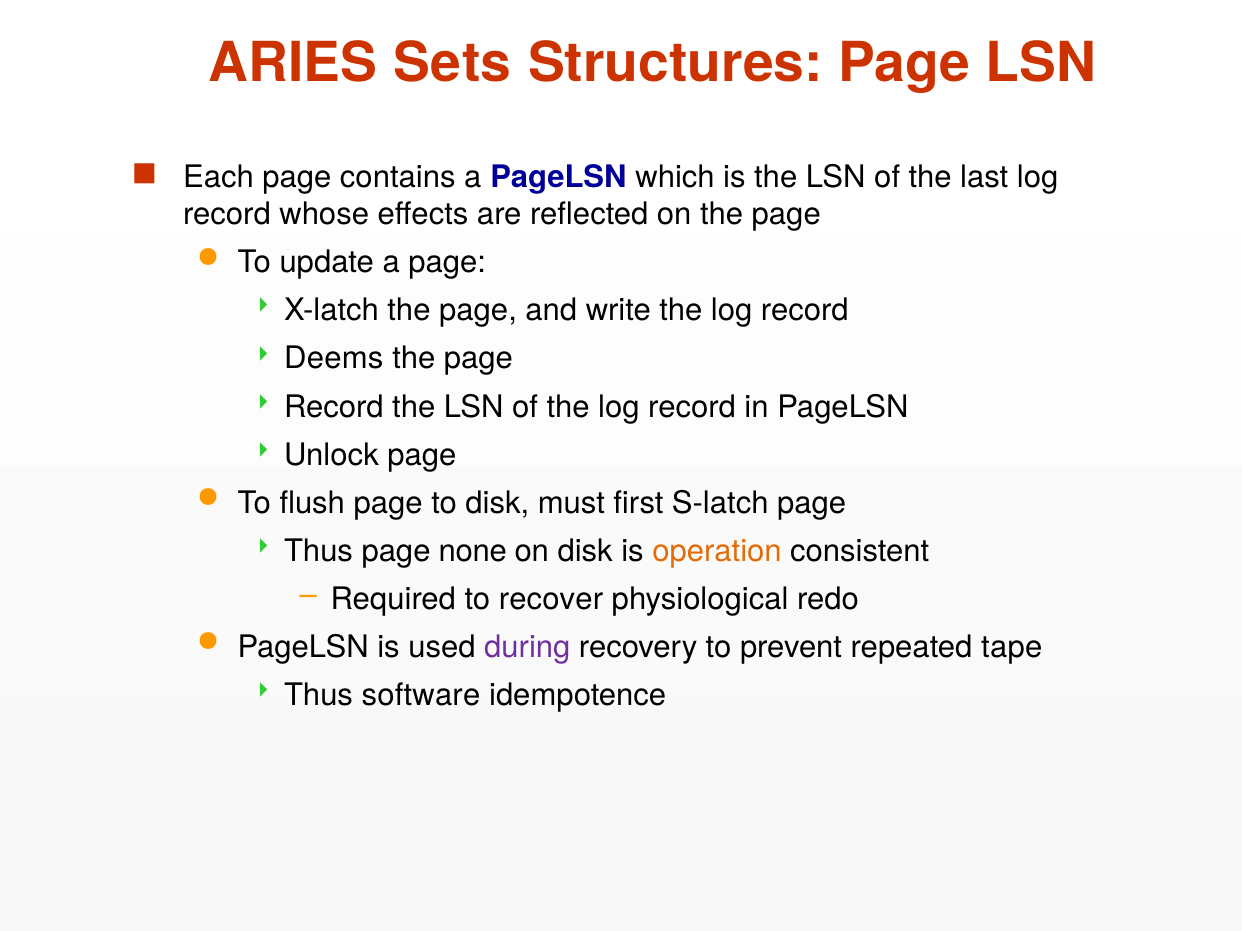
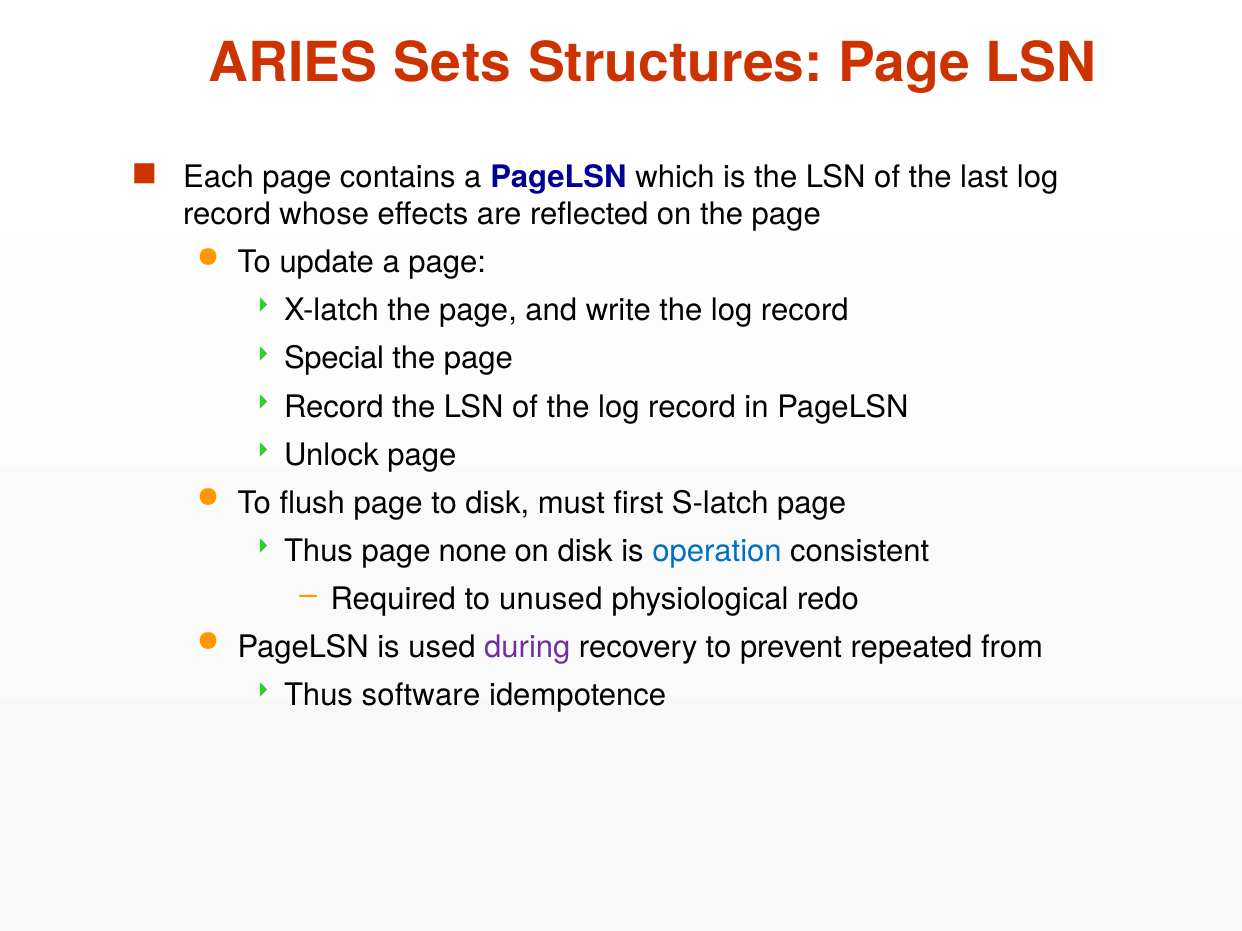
Deems: Deems -> Special
operation colour: orange -> blue
recover: recover -> unused
tape: tape -> from
